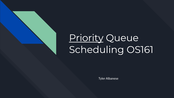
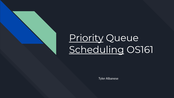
Scheduling underline: none -> present
